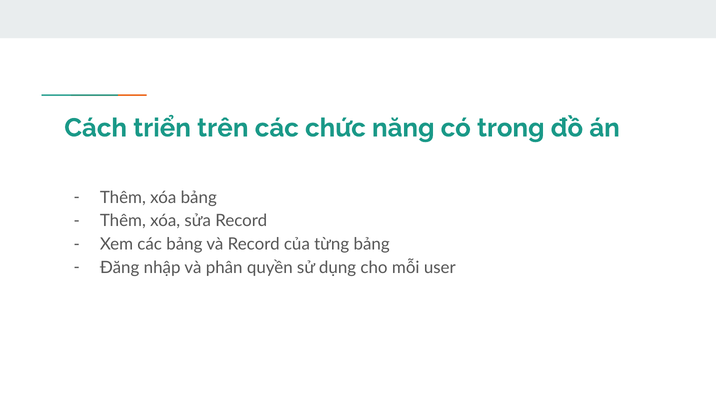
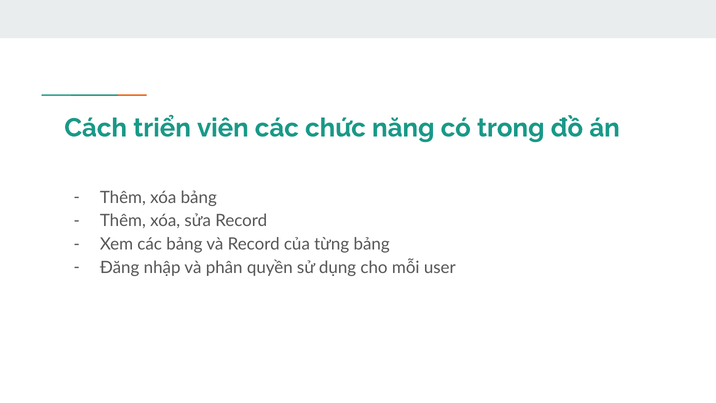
trên: trên -> viên
